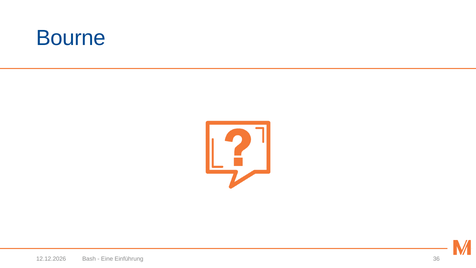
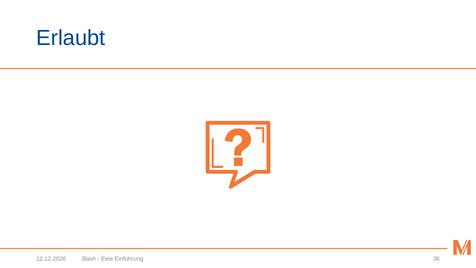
Bourne: Bourne -> Erlaubt
